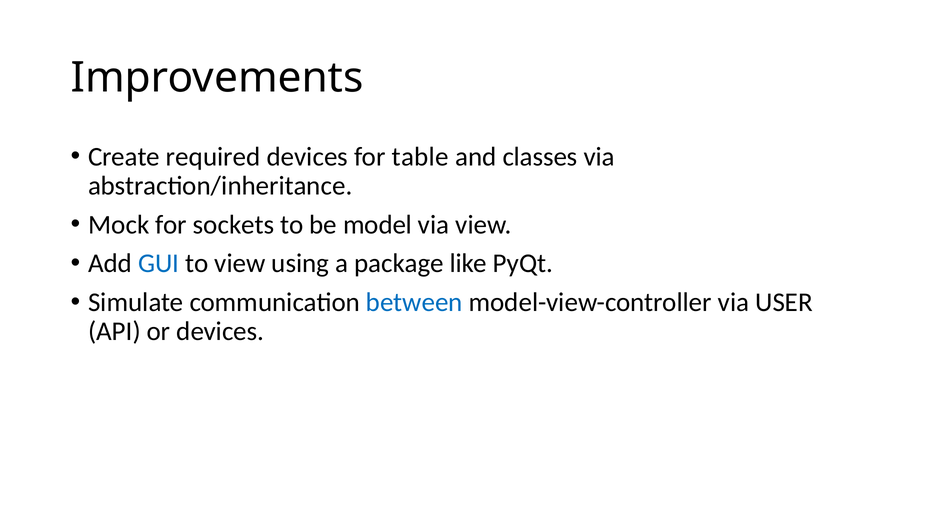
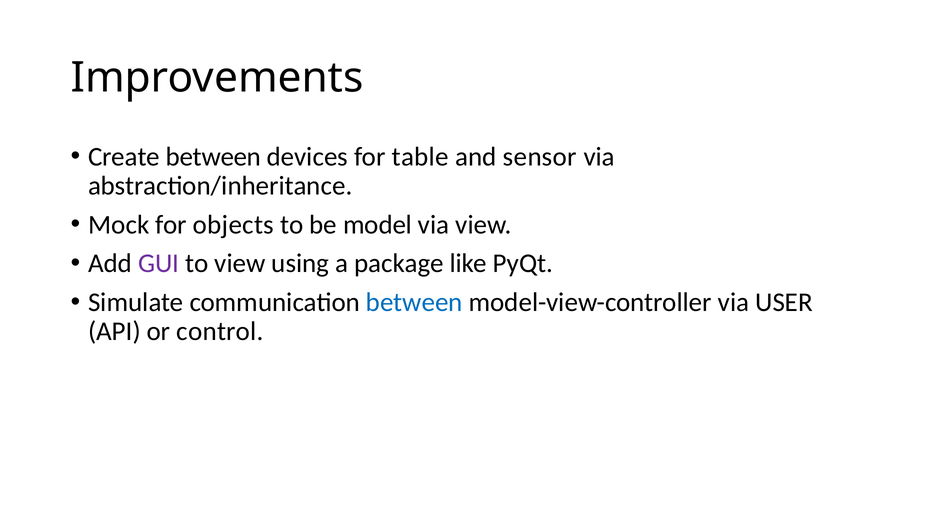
Create required: required -> between
classes: classes -> sensor
sockets: sockets -> objects
GUI colour: blue -> purple
or devices: devices -> control
